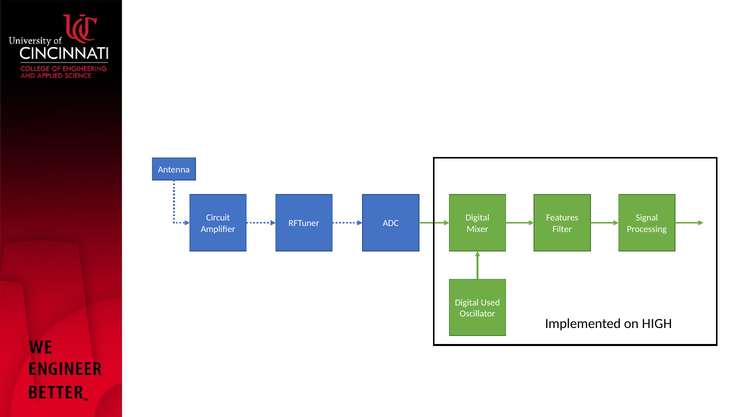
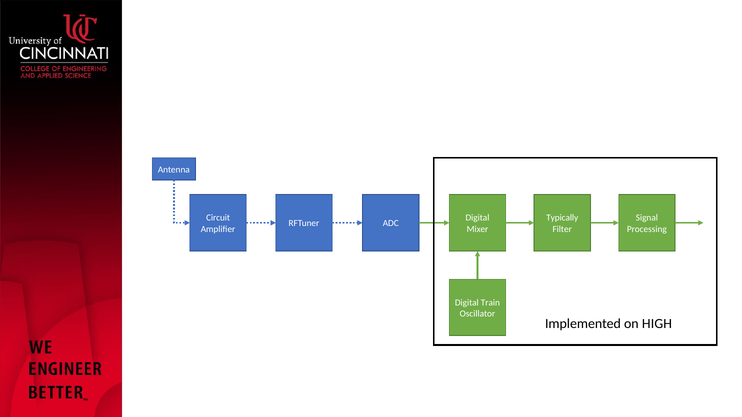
Features: Features -> Typically
Used: Used -> Train
